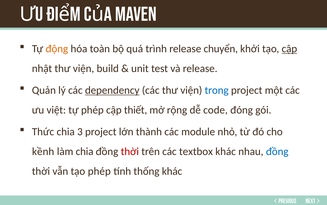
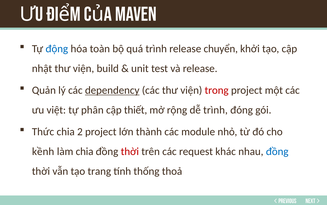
động colour: orange -> blue
cập at (289, 49) underline: present -> none
trong colour: blue -> red
tự phép: phép -> phân
dễ code: code -> trình
3: 3 -> 2
textbox: textbox -> request
tạo phép: phép -> trang
thống khác: khác -> thoả
